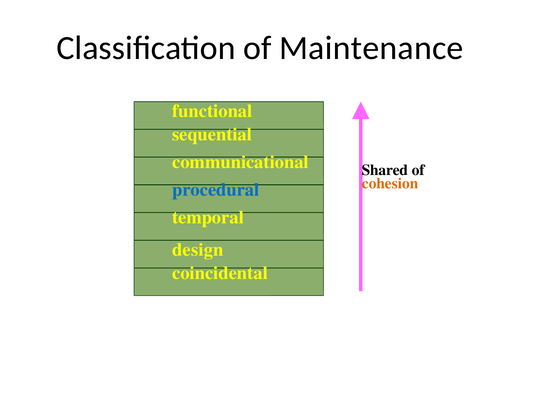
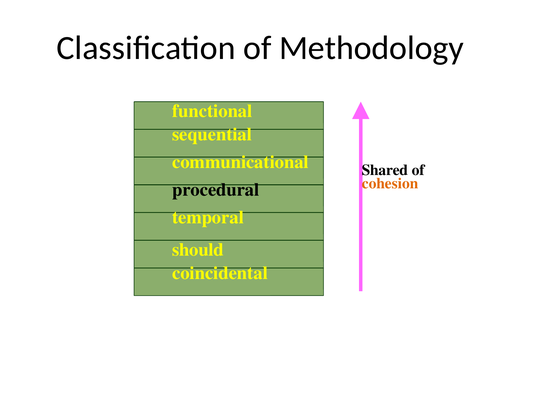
Maintenance: Maintenance -> Methodology
procedural colour: blue -> black
design: design -> should
